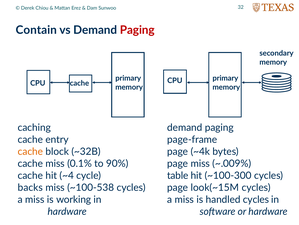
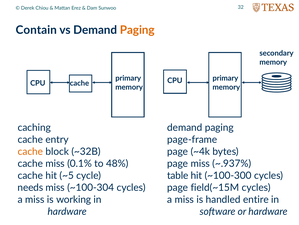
Paging at (137, 30) colour: red -> orange
90%: 90% -> 48%
~.009%: ~.009% -> ~.937%
~4: ~4 -> ~5
backs: backs -> needs
~100-538: ~100-538 -> ~100-304
look(~15M: look(~15M -> field(~15M
handled cycles: cycles -> entire
